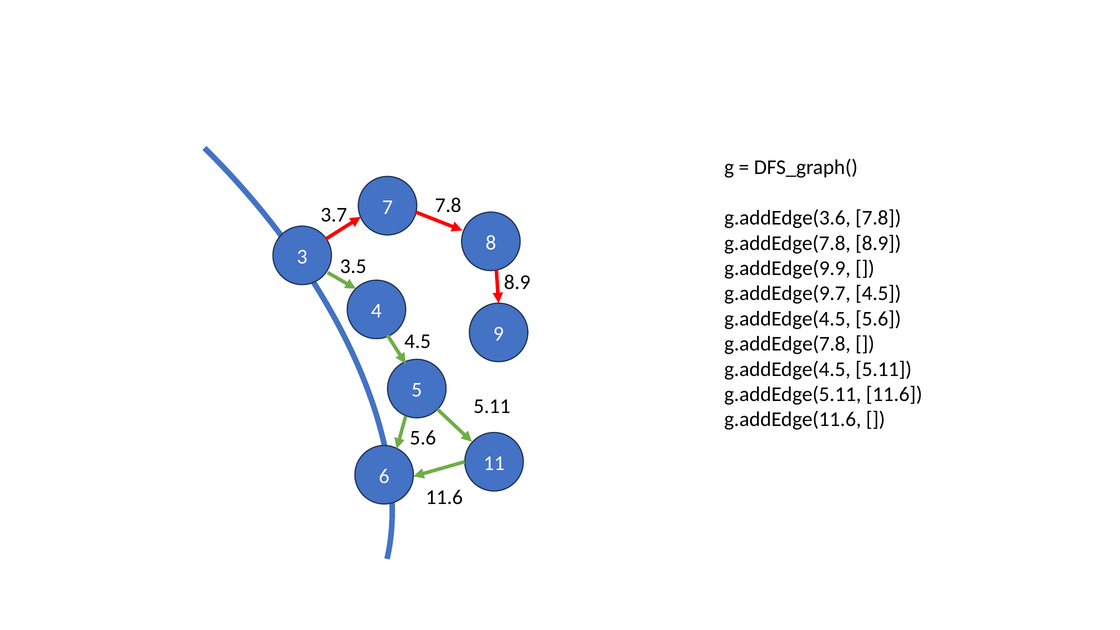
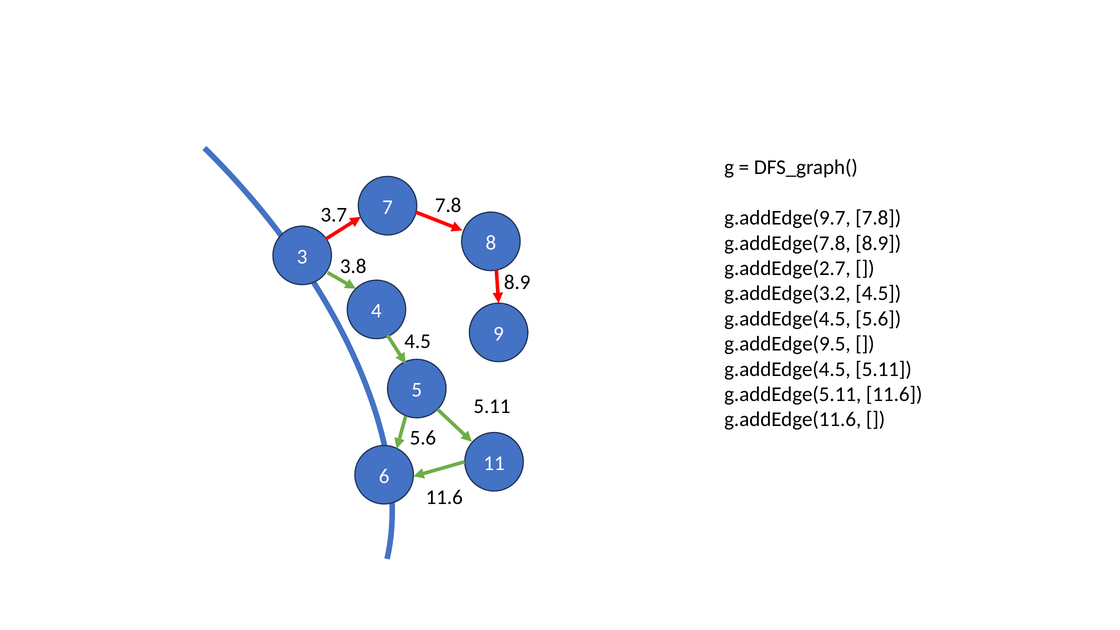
g.addEdge(3.6: g.addEdge(3.6 -> g.addEdge(9.7
3.5: 3.5 -> 3.8
g.addEdge(9.9: g.addEdge(9.9 -> g.addEdge(2.7
g.addEdge(9.7: g.addEdge(9.7 -> g.addEdge(3.2
g.addEdge(7.8 at (787, 344): g.addEdge(7.8 -> g.addEdge(9.5
